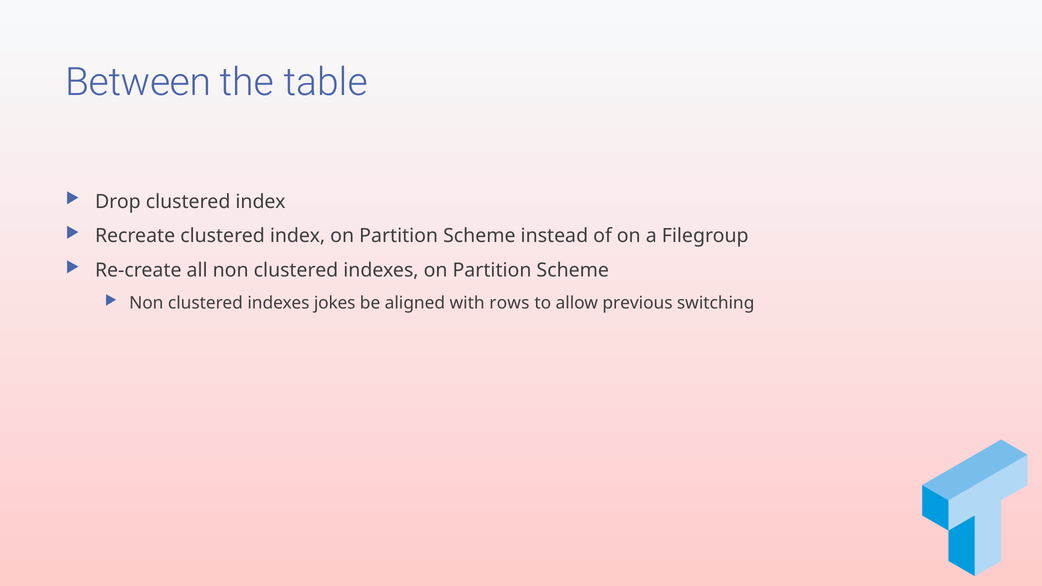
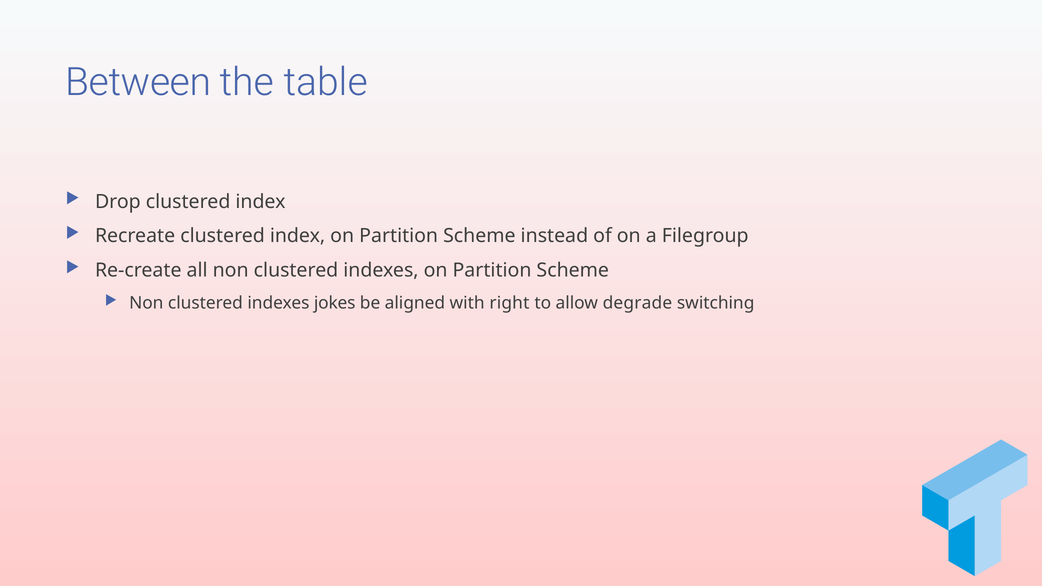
rows: rows -> right
previous: previous -> degrade
